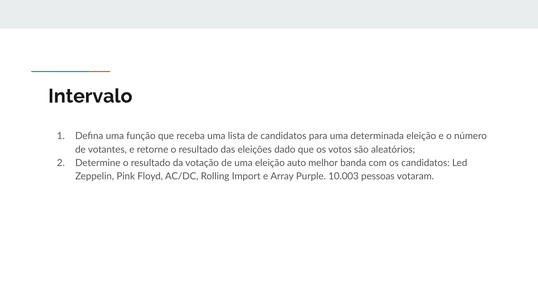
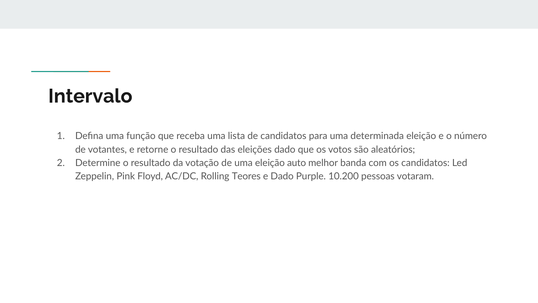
Import: Import -> Teores
e Array: Array -> Dado
10.003: 10.003 -> 10.200
